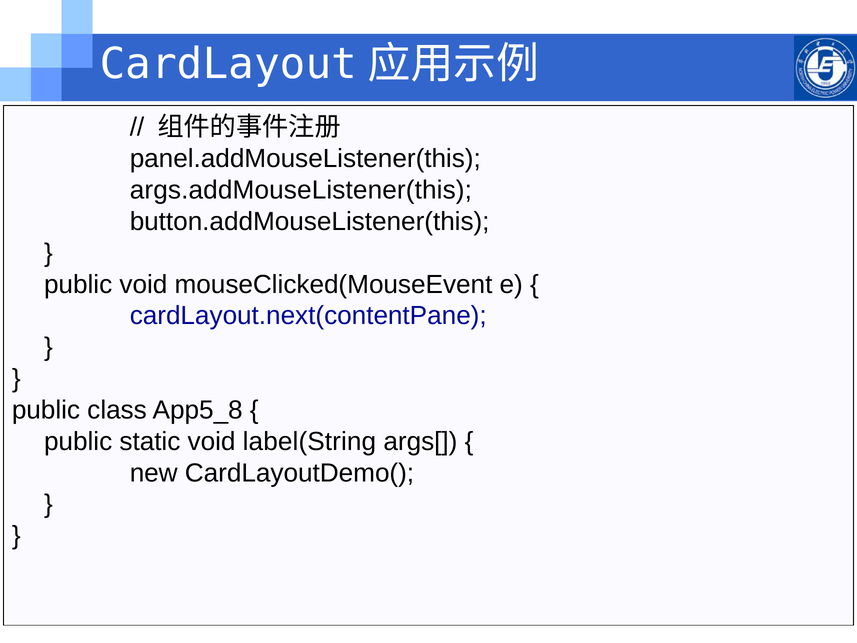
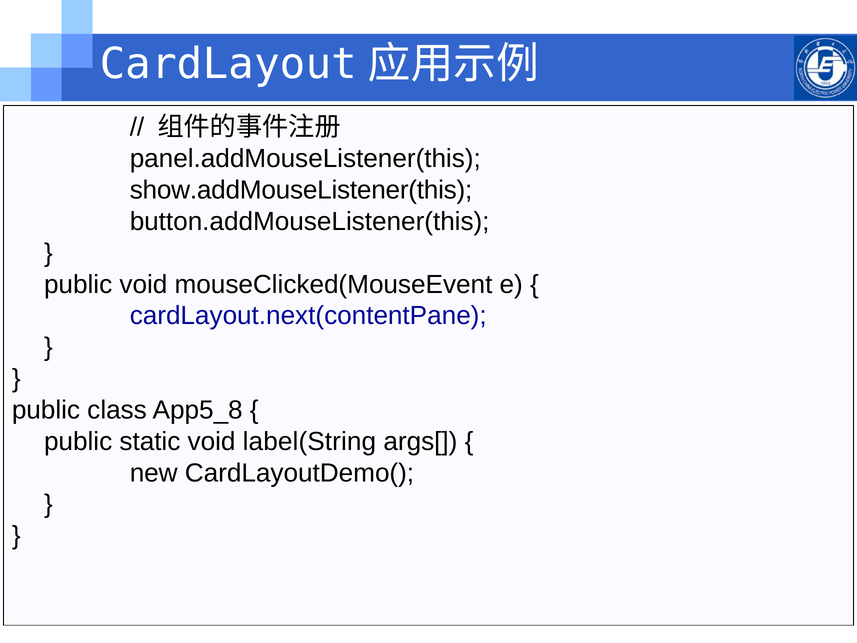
args.addMouseListener(this: args.addMouseListener(this -> show.addMouseListener(this
